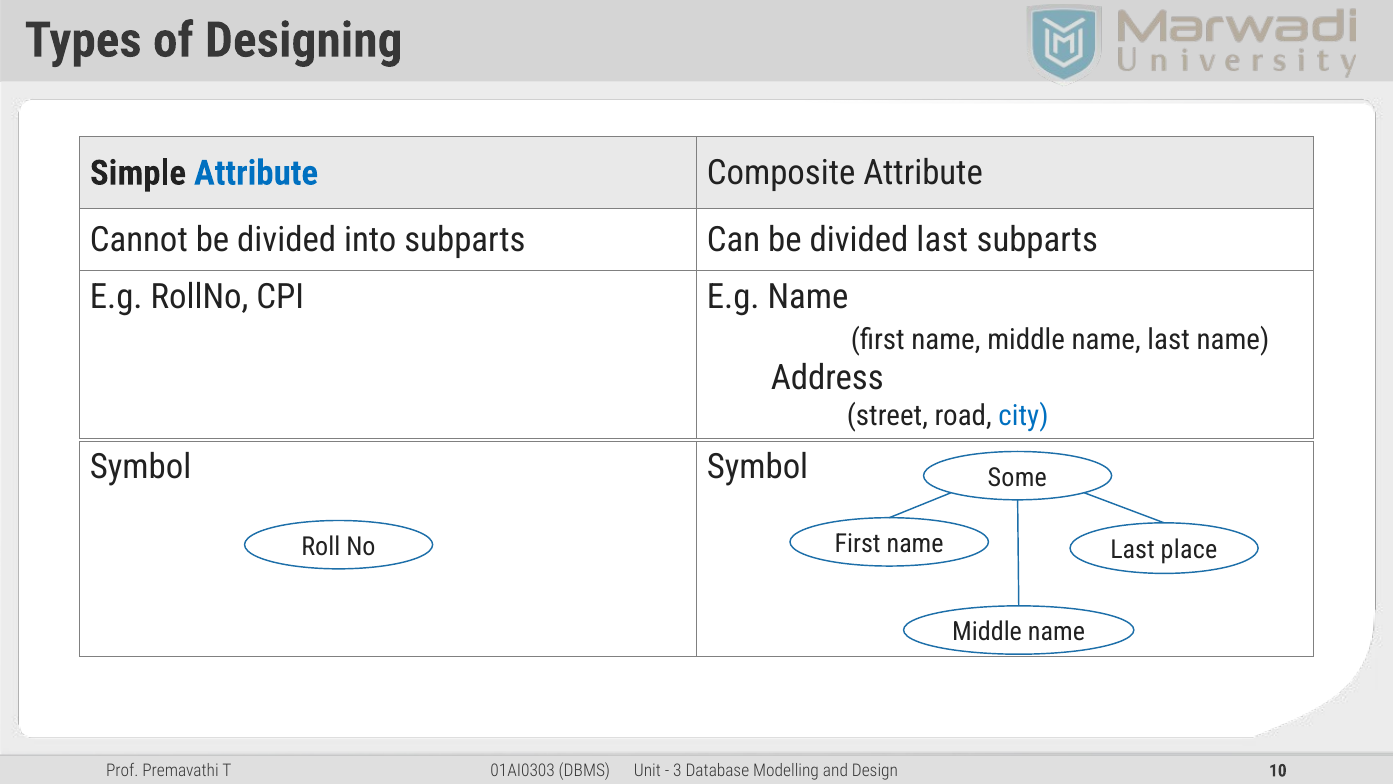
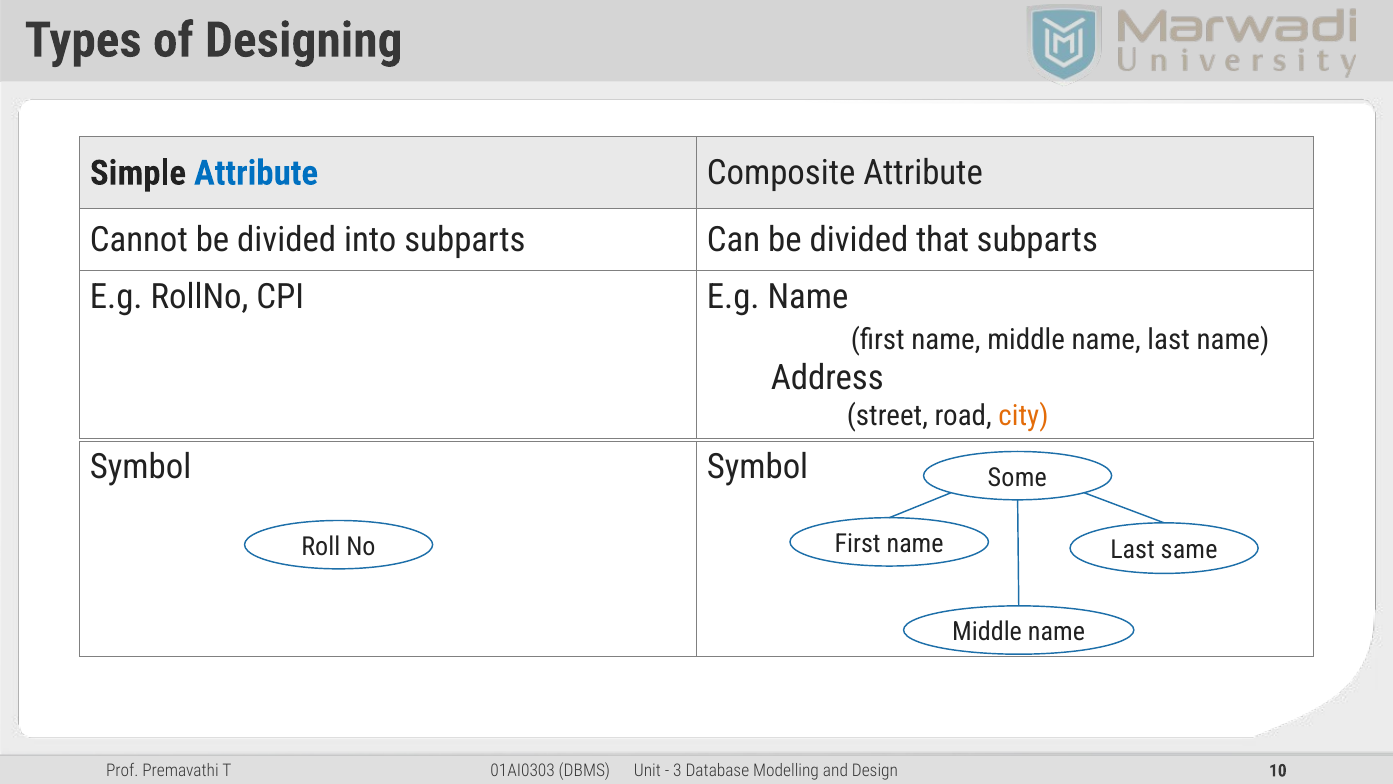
divided last: last -> that
city colour: blue -> orange
place: place -> same
